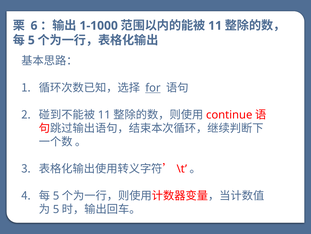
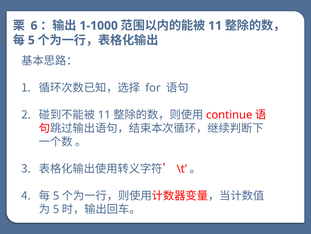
for underline: present -> none
